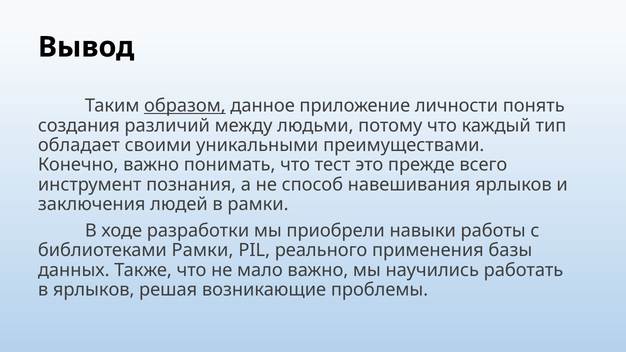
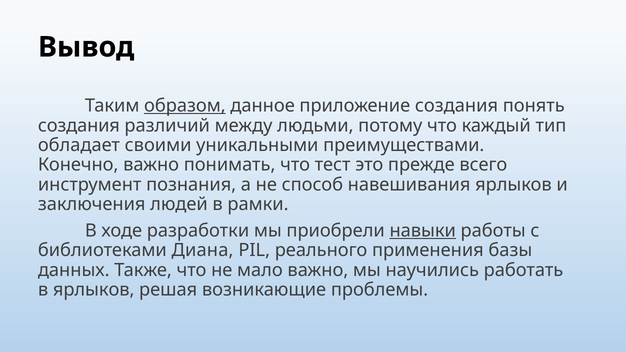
приложение личности: личности -> создания
навыки underline: none -> present
библиотеками Рамки: Рамки -> Диана
